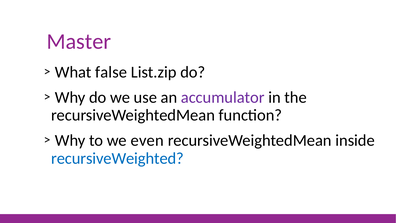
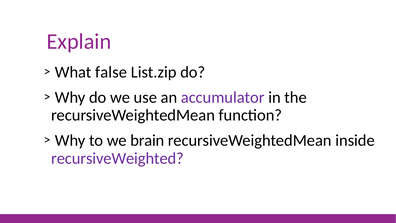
Master: Master -> Explain
even: even -> brain
recursiveWeighted colour: blue -> purple
